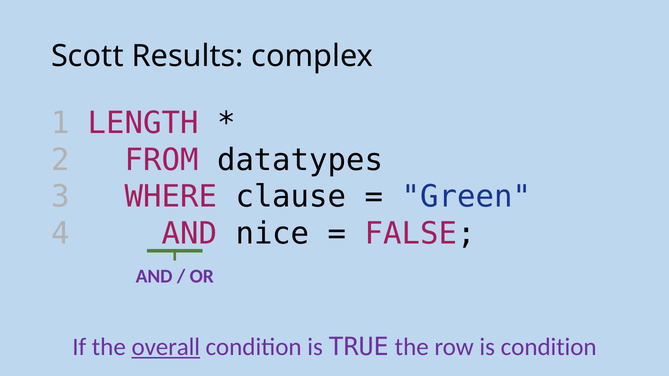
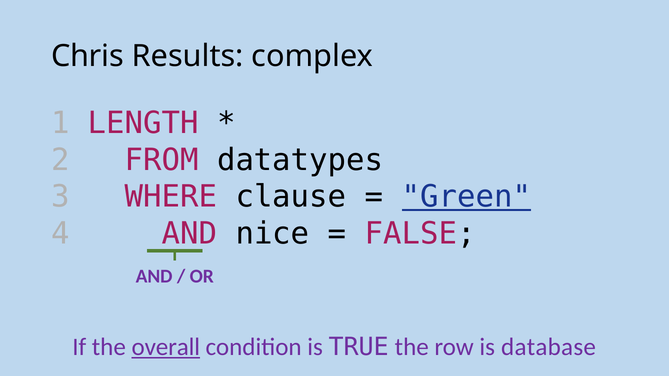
Scott: Scott -> Chris
Green underline: none -> present
is condition: condition -> database
